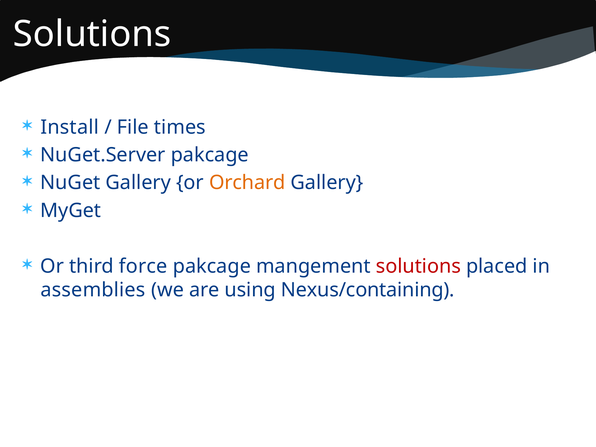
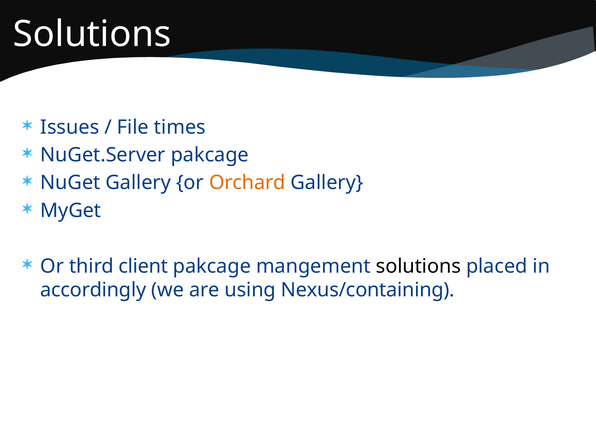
Install: Install -> Issues
force: force -> client
solutions at (418, 266) colour: red -> black
assemblies: assemblies -> accordingly
